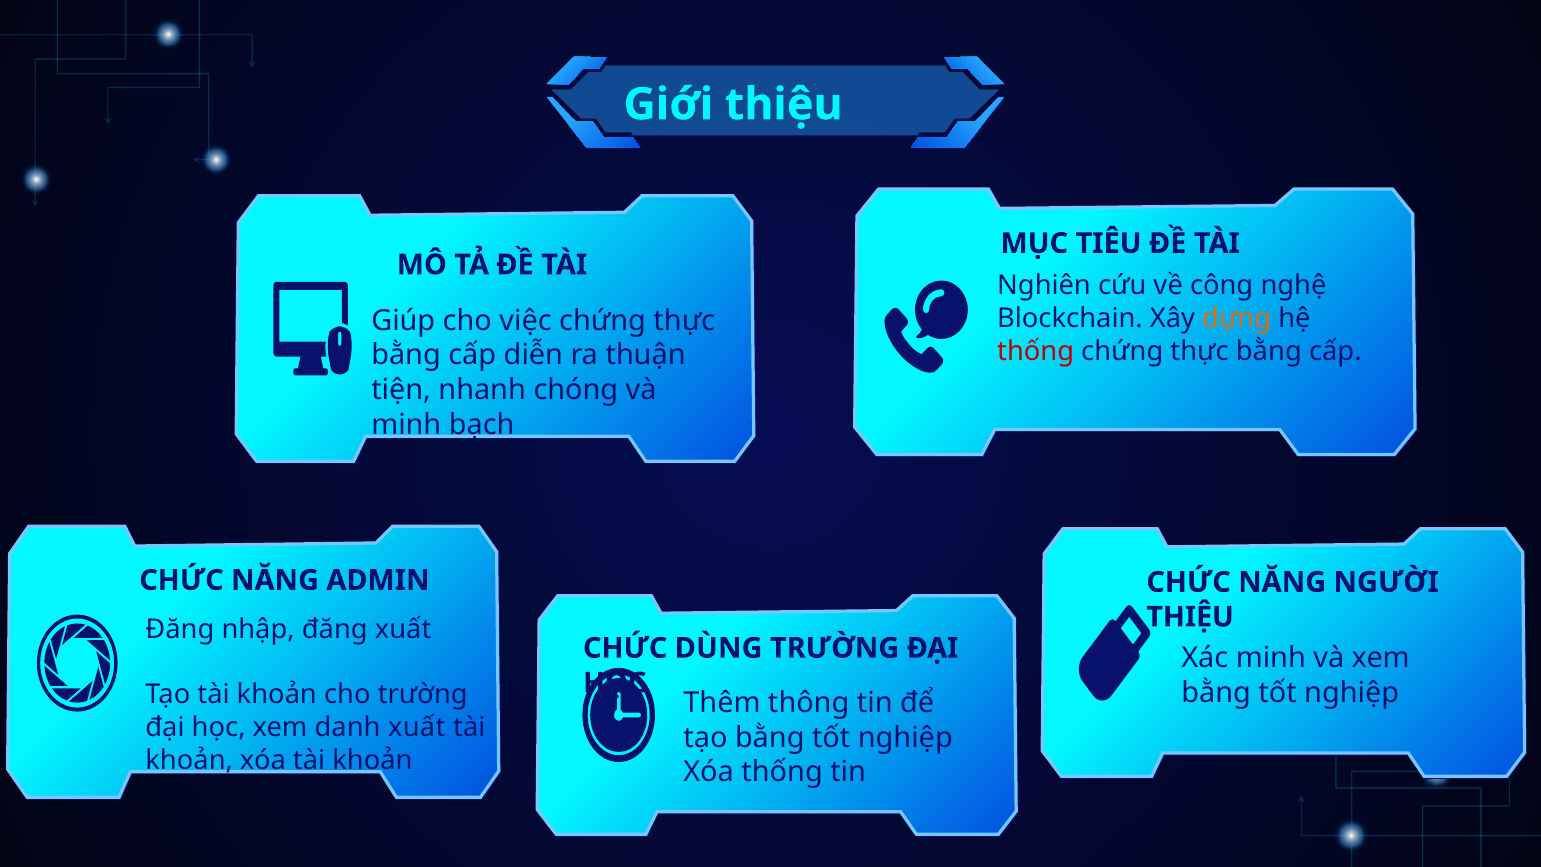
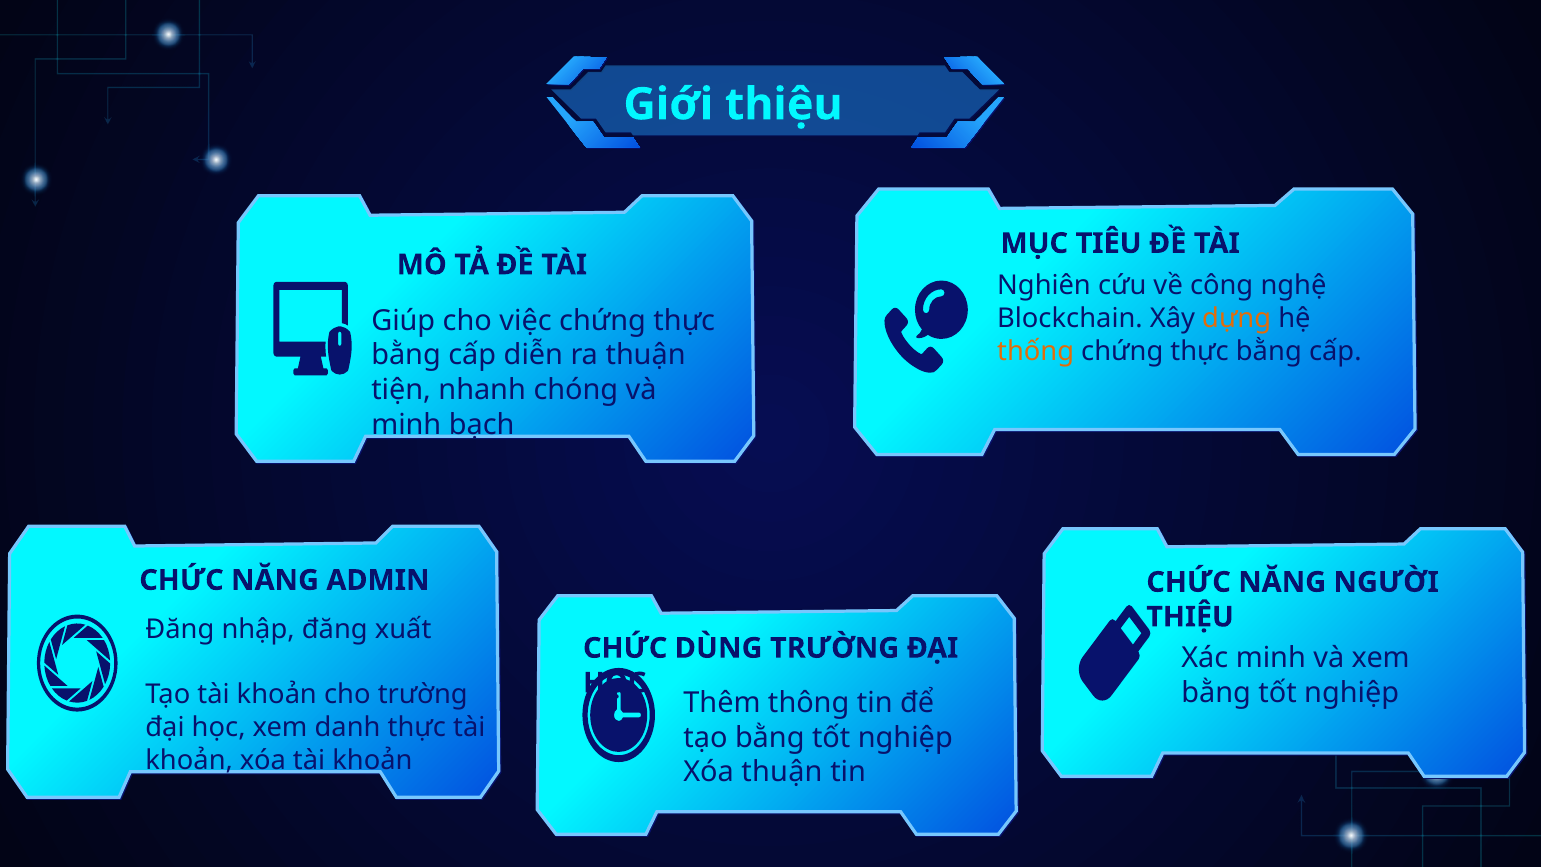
thống at (1036, 351) colour: red -> orange
danh xuất: xuất -> thực
Xóa thống: thống -> thuận
